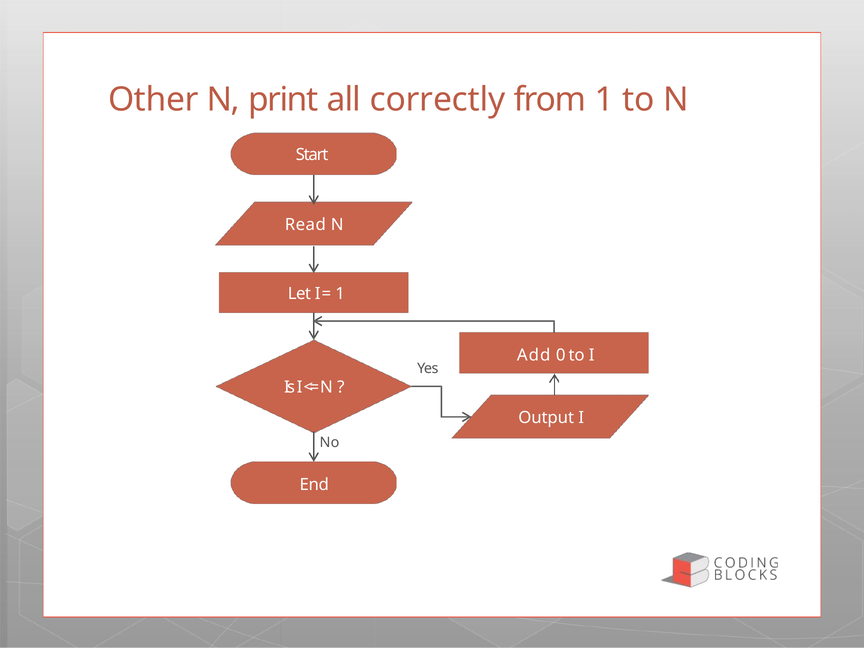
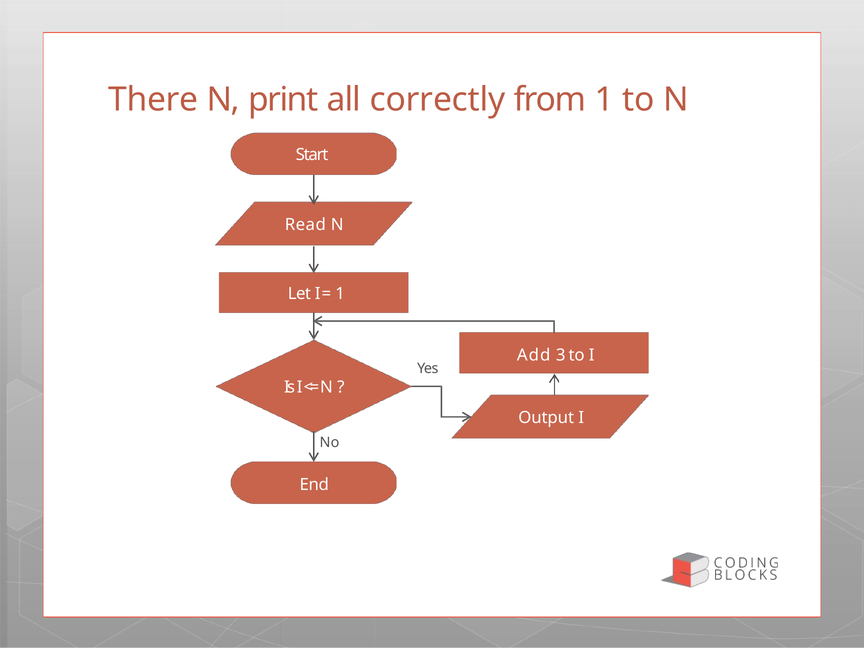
Other: Other -> There
0: 0 -> 3
